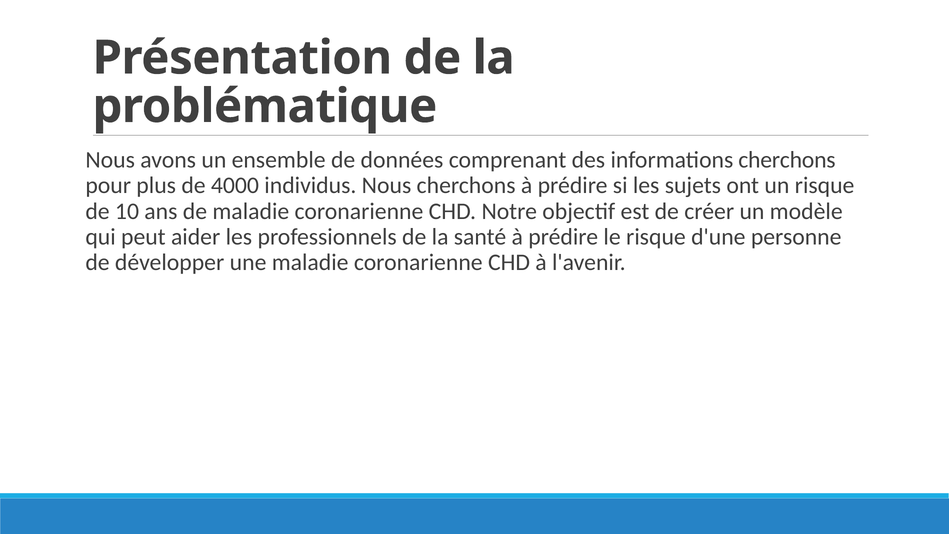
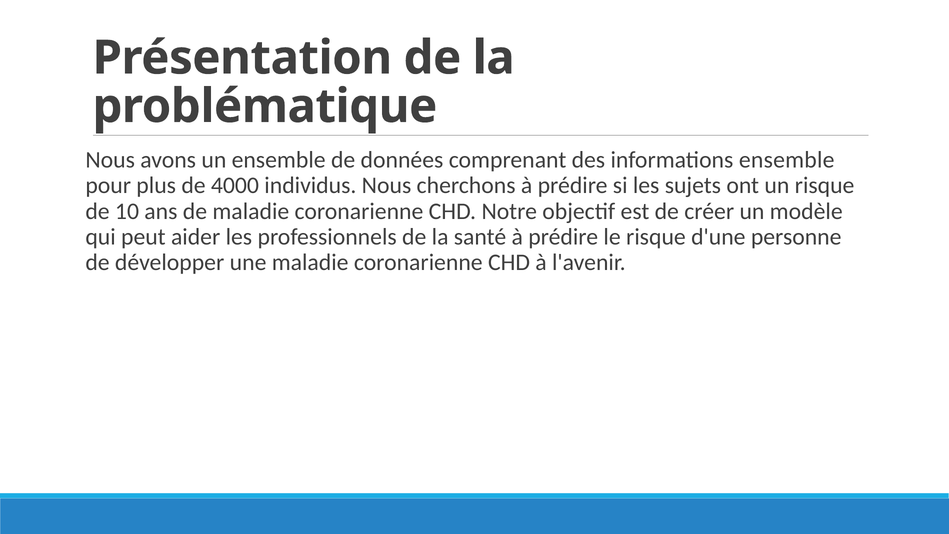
informations cherchons: cherchons -> ensemble
